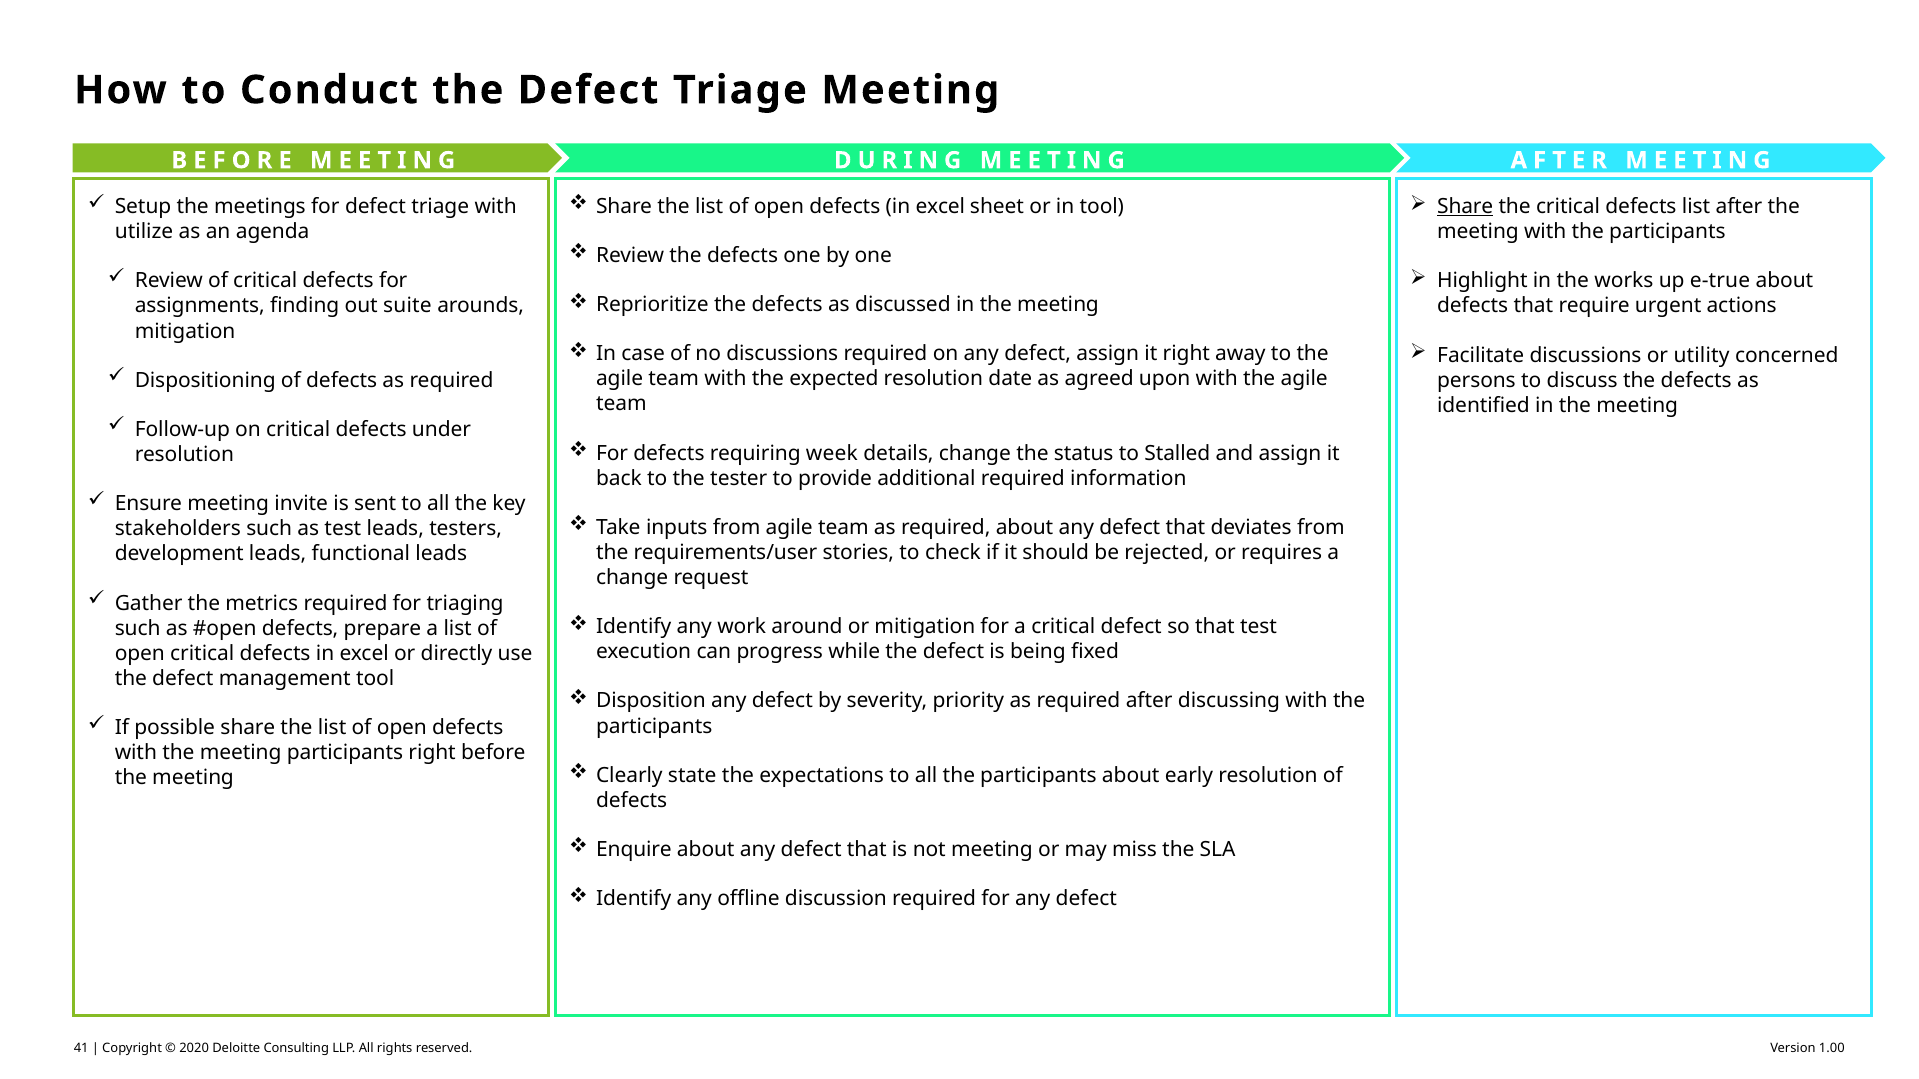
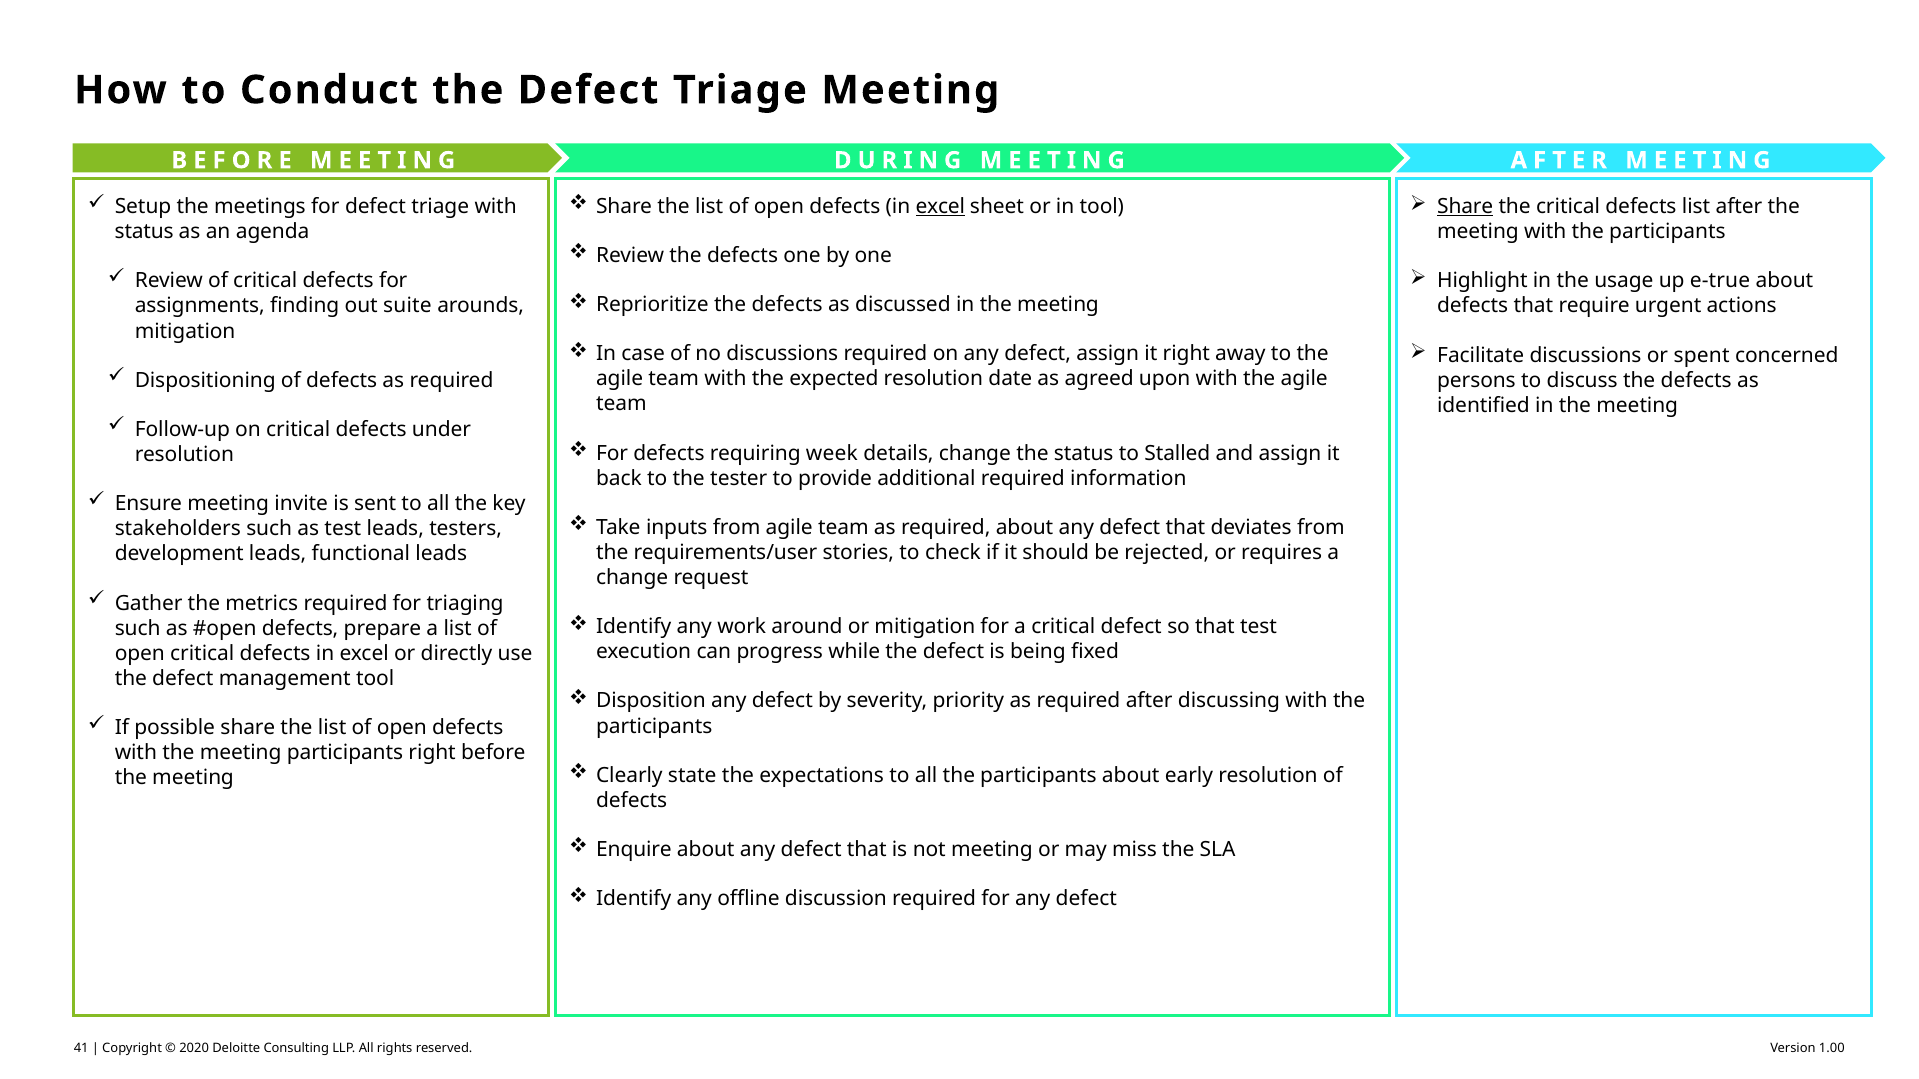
excel at (940, 206) underline: none -> present
utilize at (144, 232): utilize -> status
works: works -> usage
utility: utility -> spent
